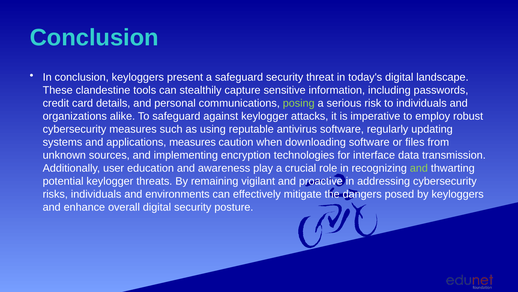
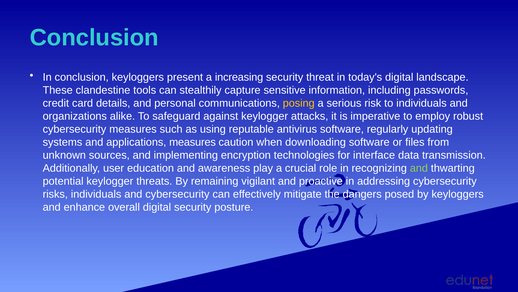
a safeguard: safeguard -> increasing
posing colour: light green -> yellow
and environments: environments -> cybersecurity
